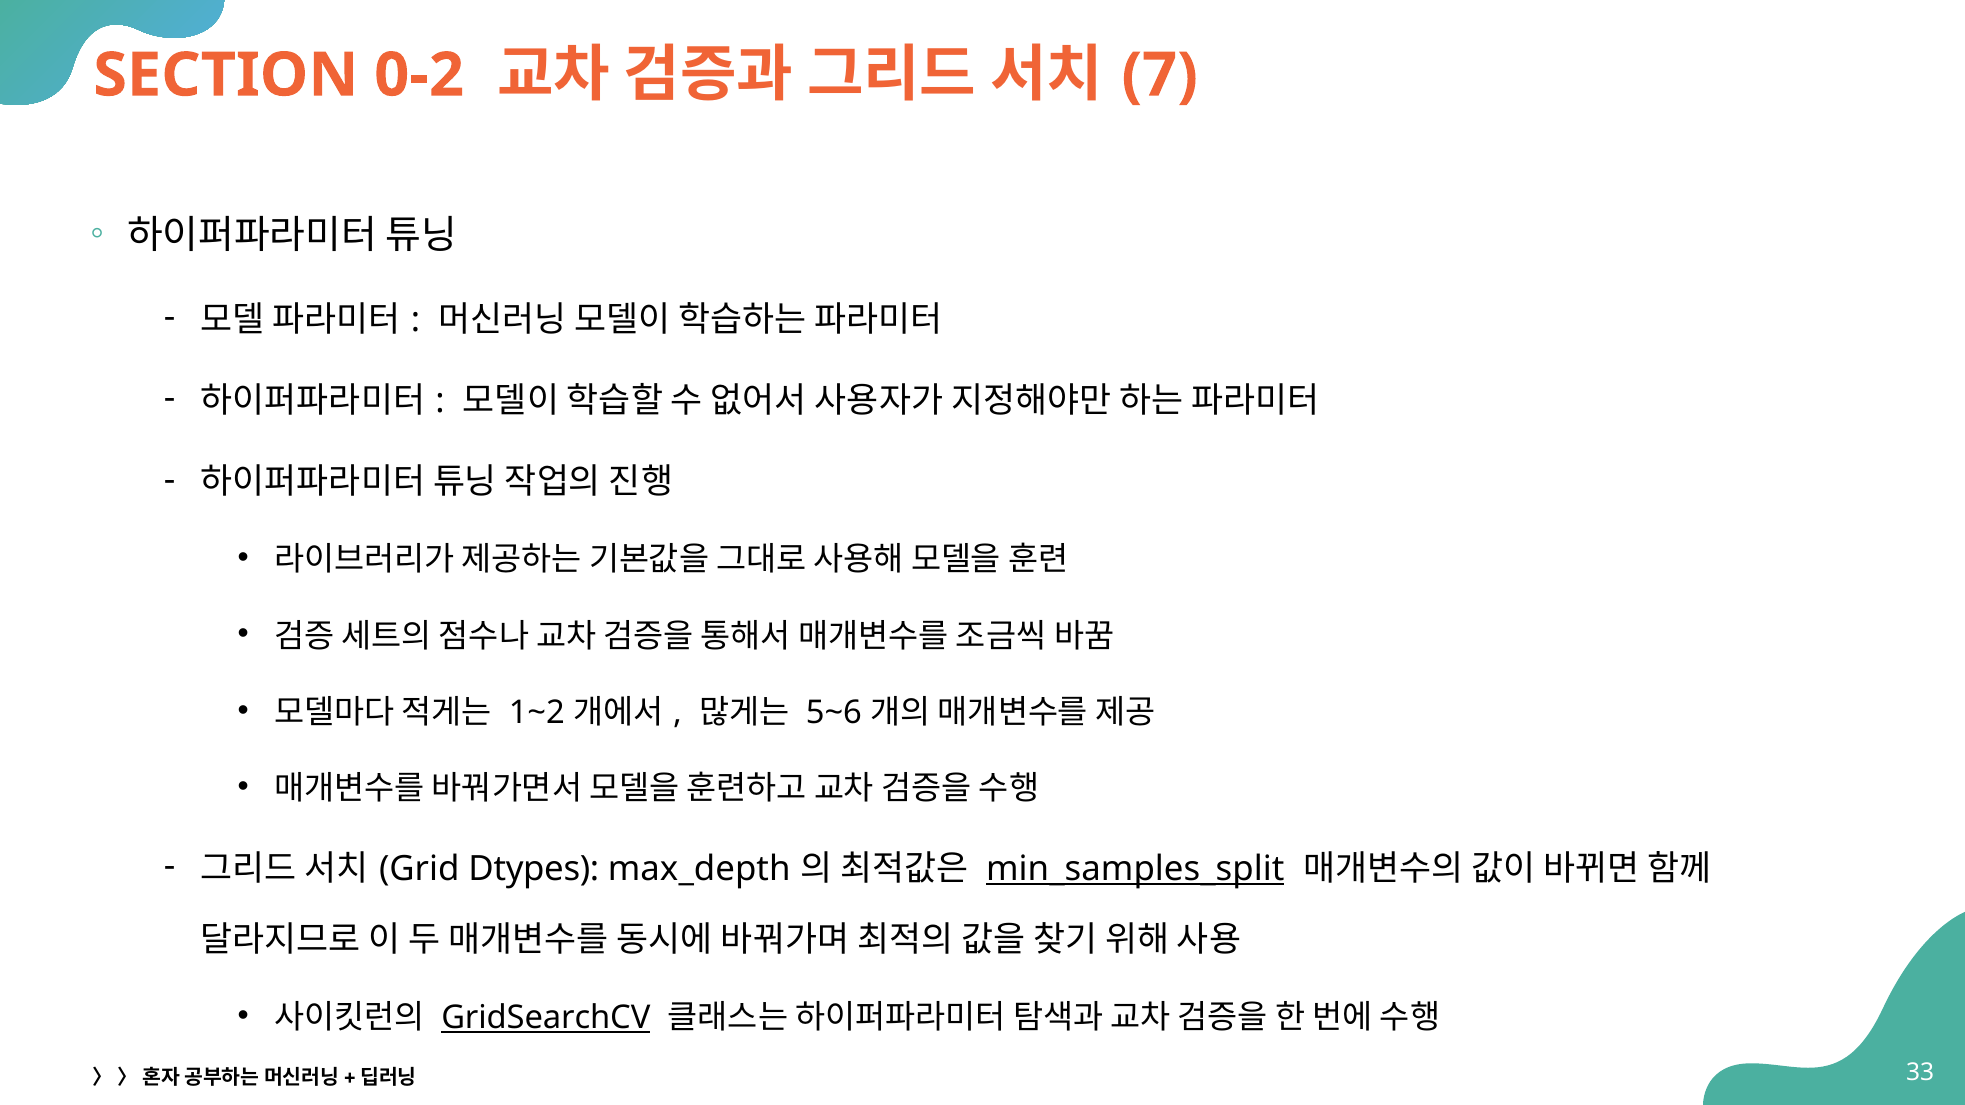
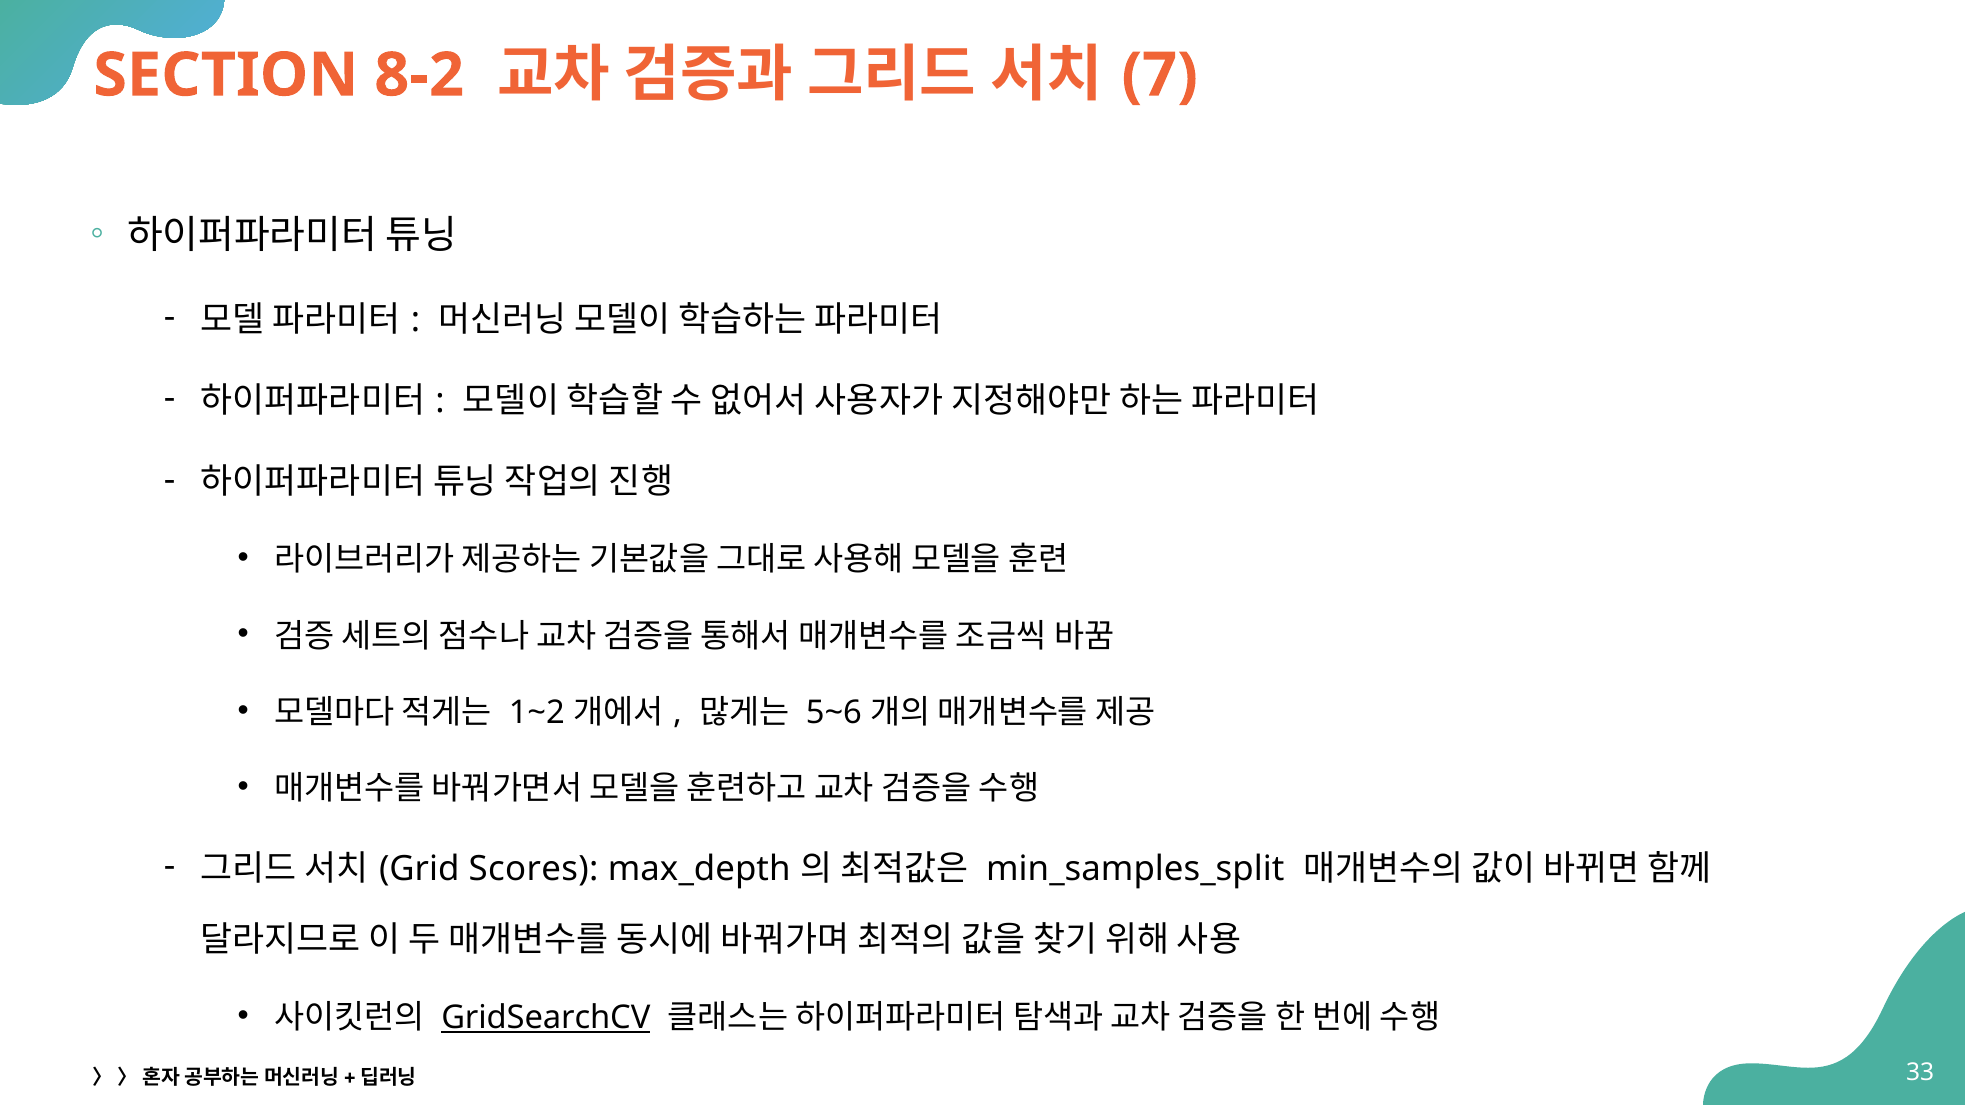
0-2: 0-2 -> 8-2
Dtypes: Dtypes -> Scores
min_samples_split underline: present -> none
